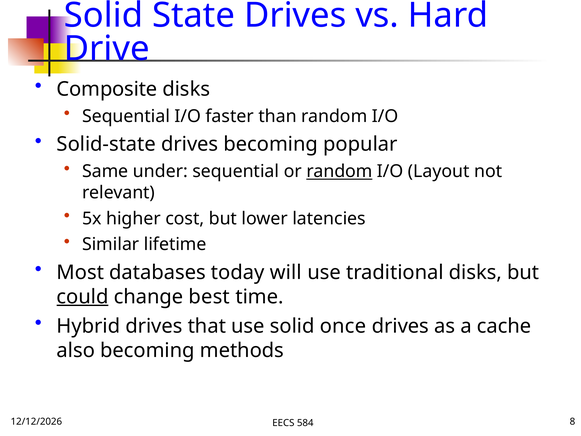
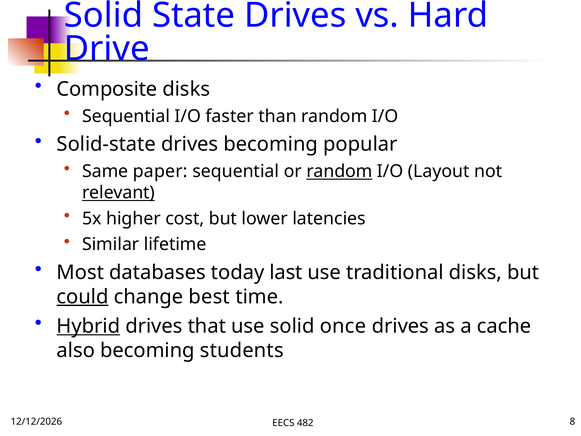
under: under -> paper
relevant underline: none -> present
will: will -> last
Hybrid underline: none -> present
methods: methods -> students
584: 584 -> 482
